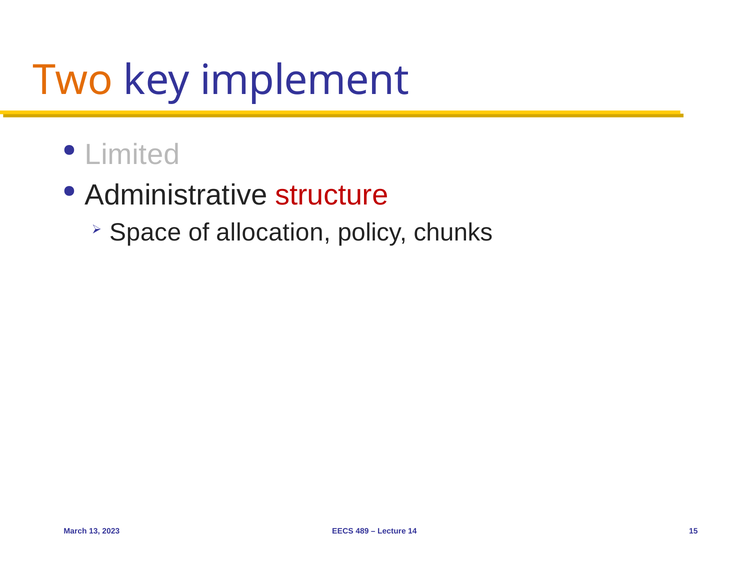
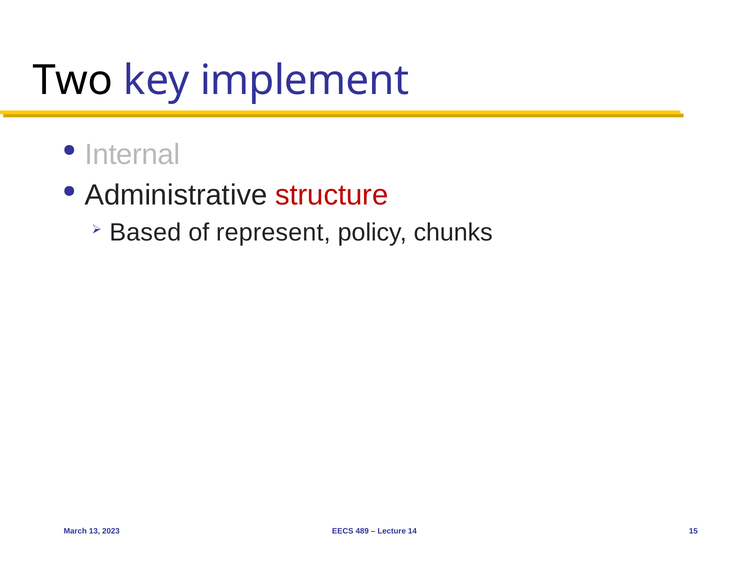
Two colour: orange -> black
Limited: Limited -> Internal
Space: Space -> Based
allocation: allocation -> represent
